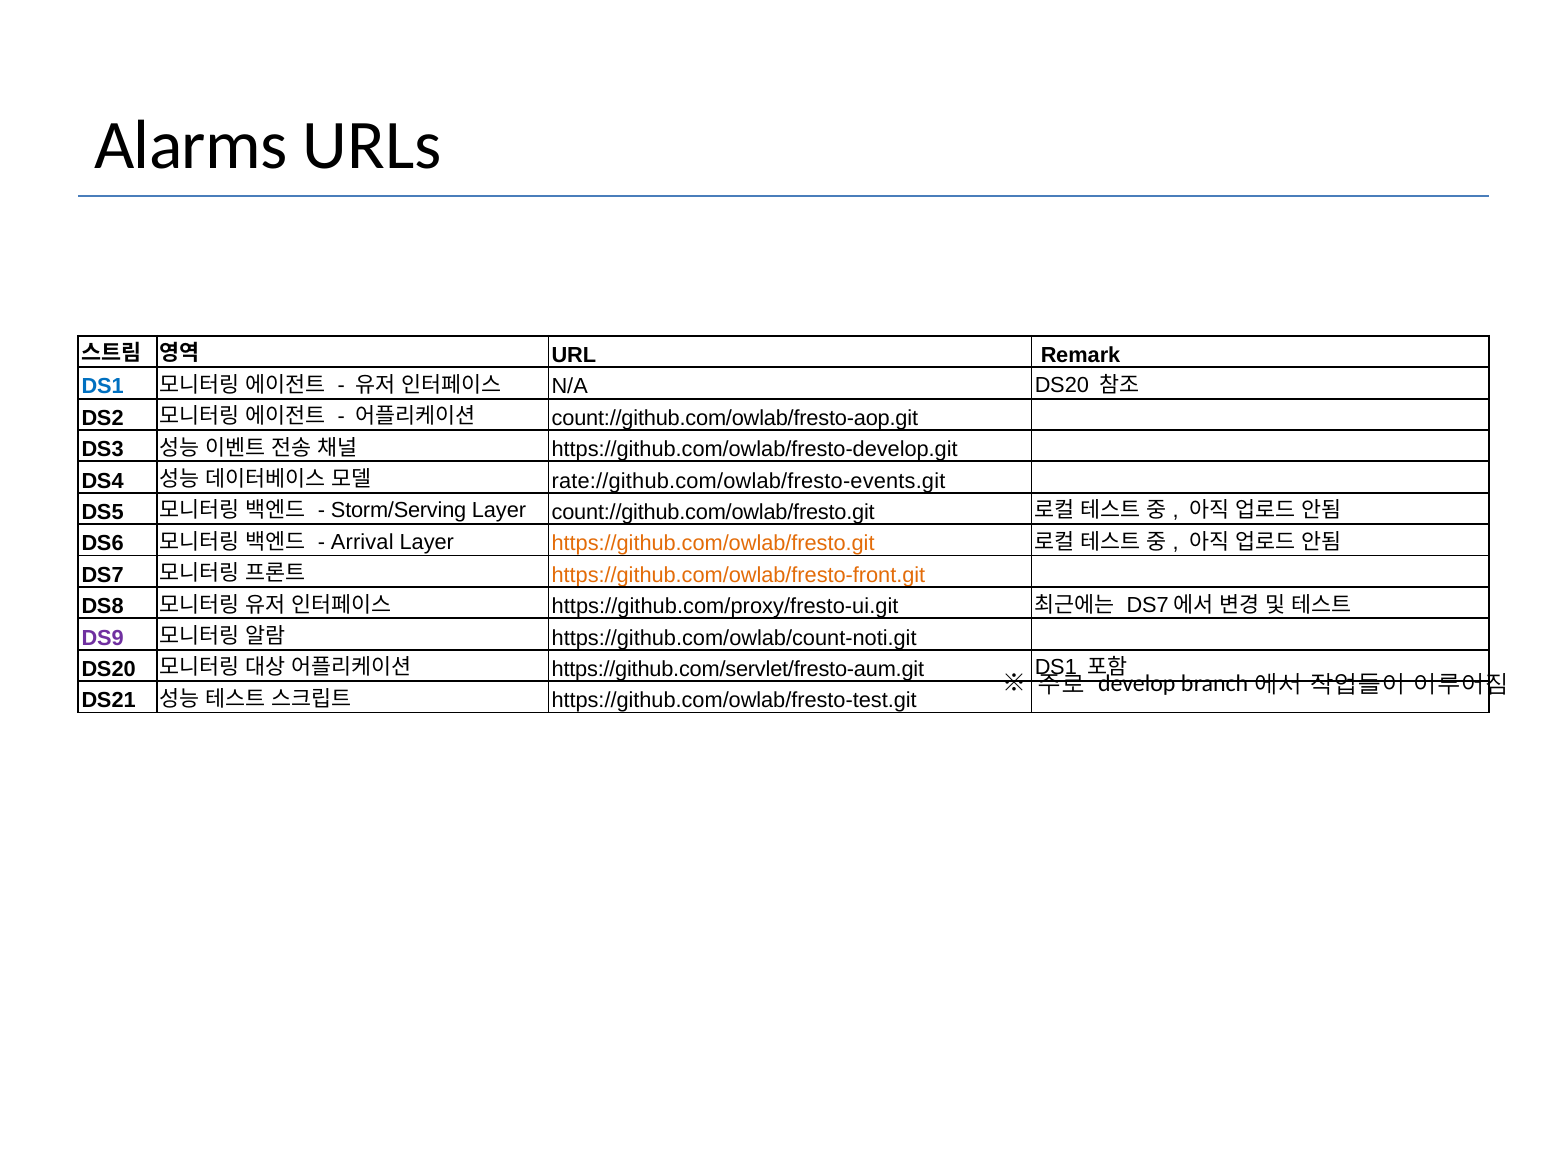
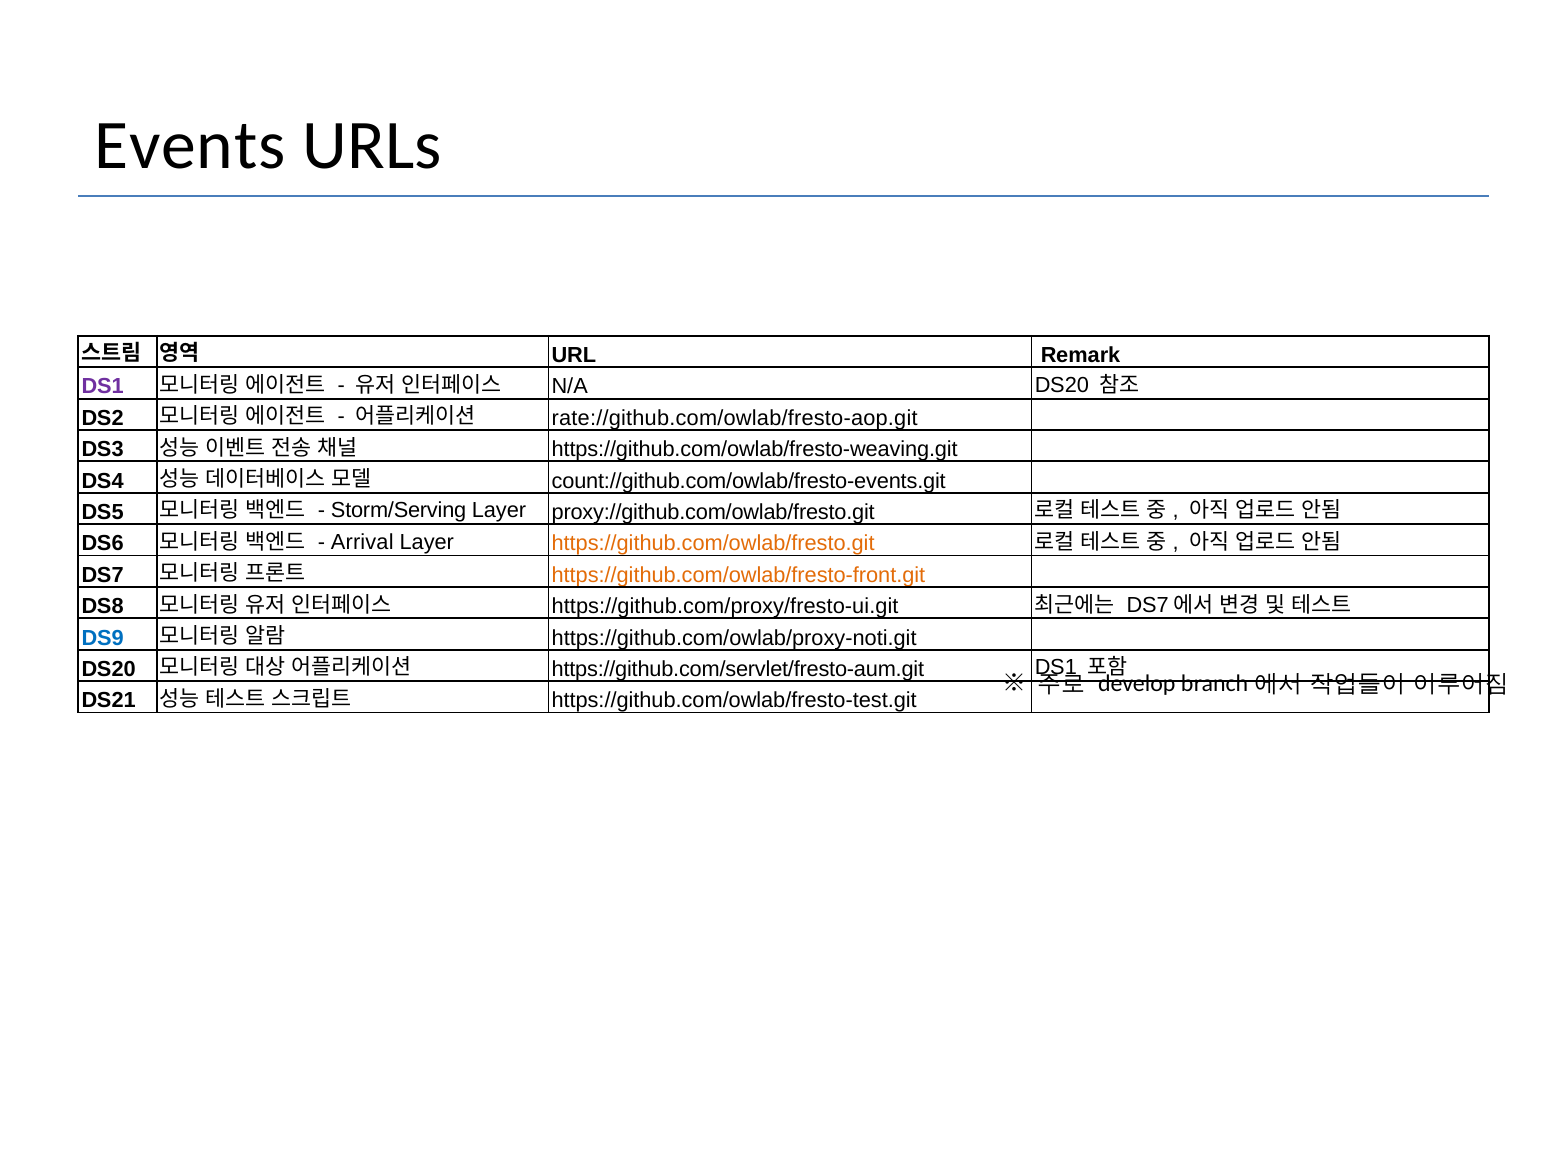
Alarms: Alarms -> Events
DS1 at (103, 387) colour: blue -> purple
count://github.com/owlab/fresto-aop.git: count://github.com/owlab/fresto-aop.git -> rate://github.com/owlab/fresto-aop.git
https://github.com/owlab/fresto-develop.git: https://github.com/owlab/fresto-develop.git -> https://github.com/owlab/fresto-weaving.git
rate://github.com/owlab/fresto-events.git: rate://github.com/owlab/fresto-events.git -> count://github.com/owlab/fresto-events.git
count://github.com/owlab/fresto.git: count://github.com/owlab/fresto.git -> proxy://github.com/owlab/fresto.git
DS9 colour: purple -> blue
https://github.com/owlab/count-noti.git: https://github.com/owlab/count-noti.git -> https://github.com/owlab/proxy-noti.git
